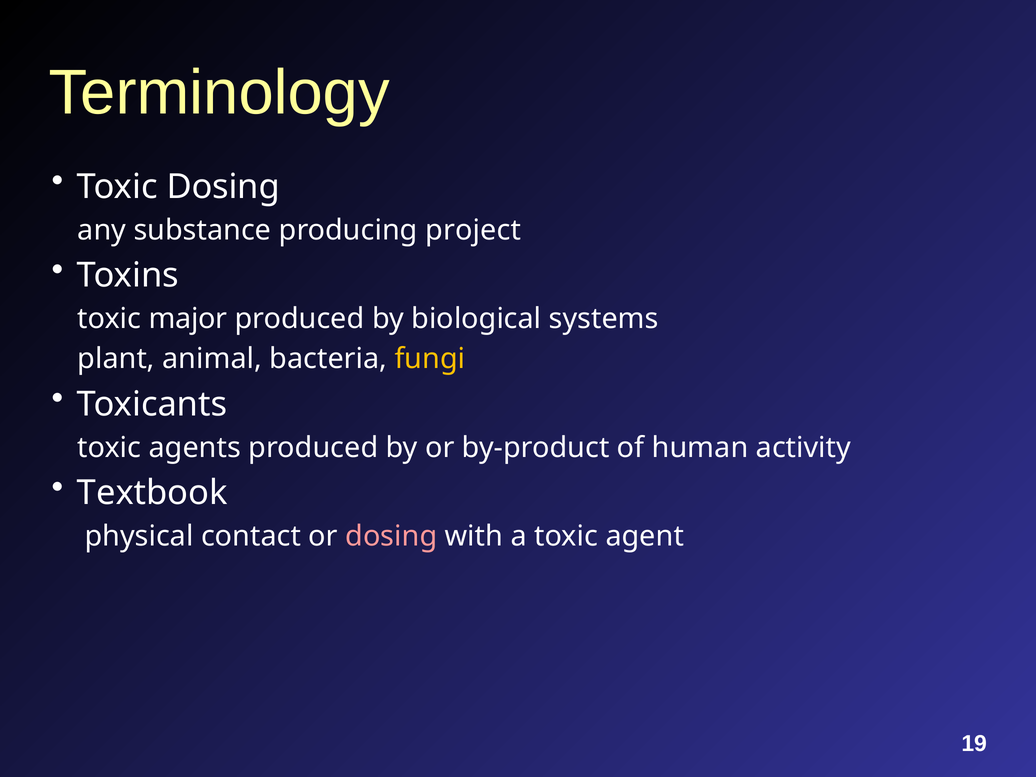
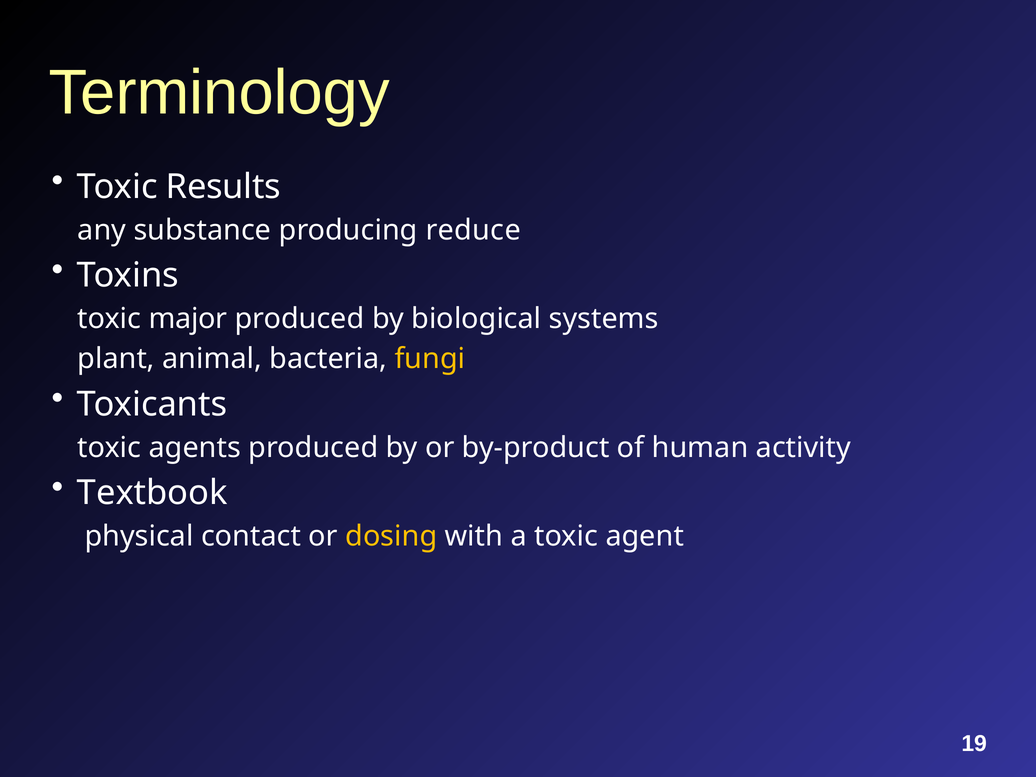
Toxic Dosing: Dosing -> Results
project: project -> reduce
dosing at (391, 536) colour: pink -> yellow
